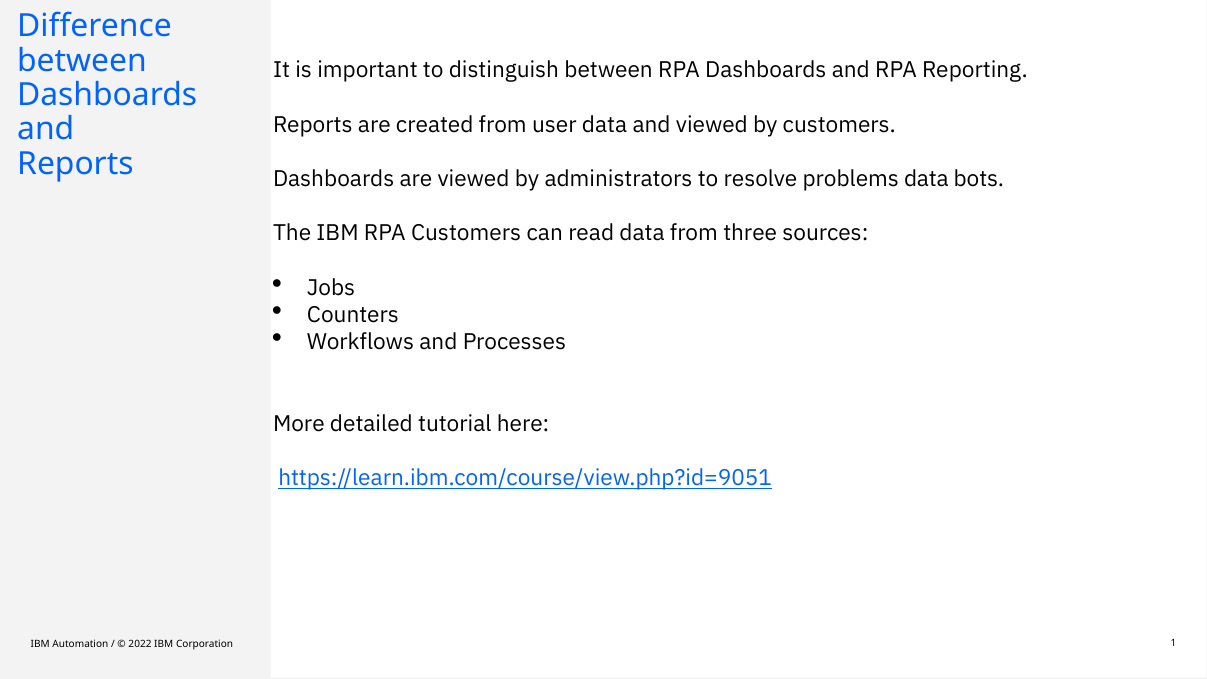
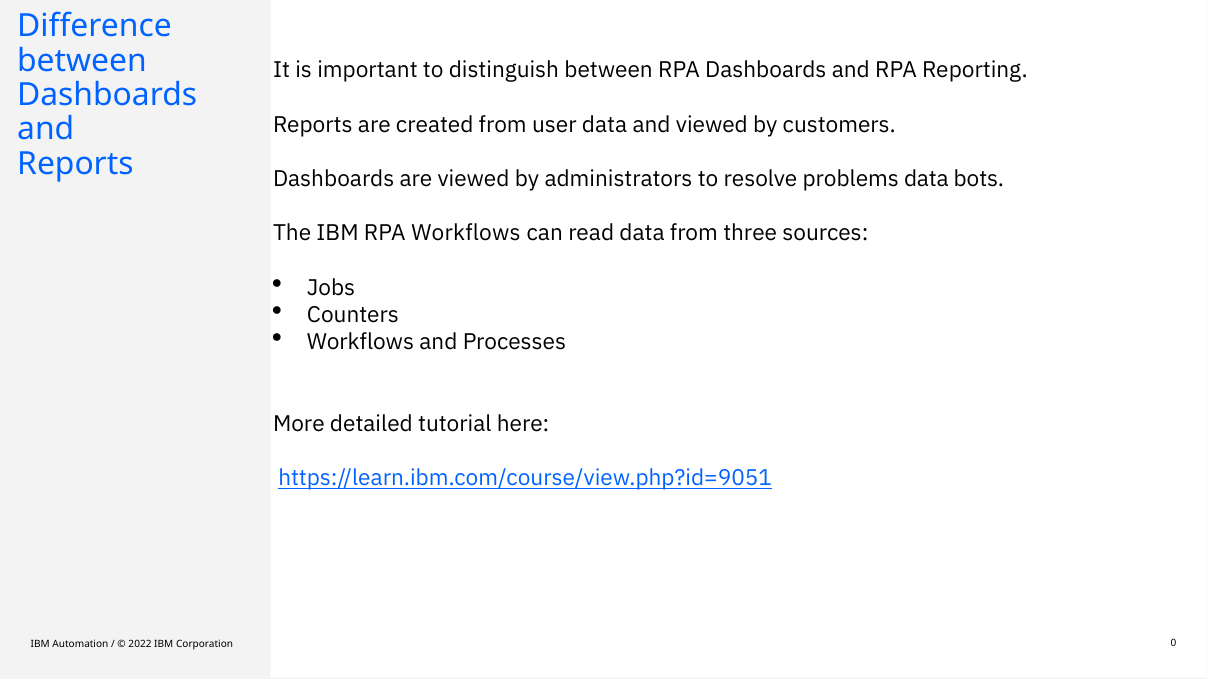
RPA Customers: Customers -> Workflows
1: 1 -> 0
